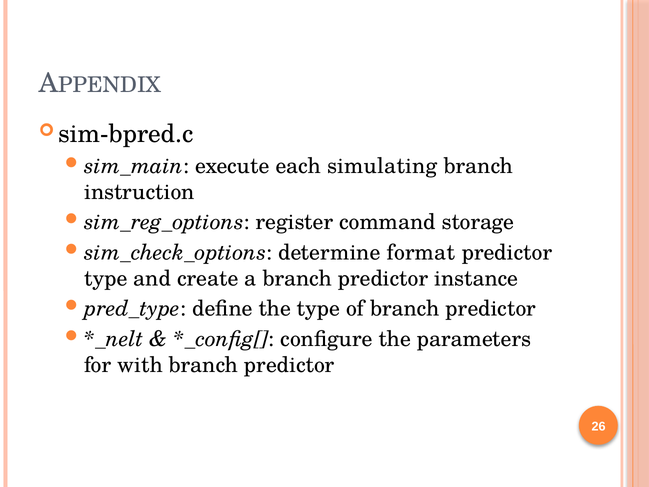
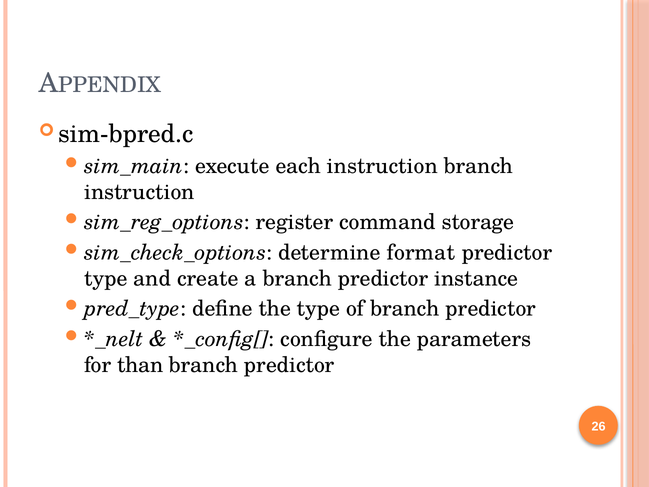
each simulating: simulating -> instruction
with: with -> than
